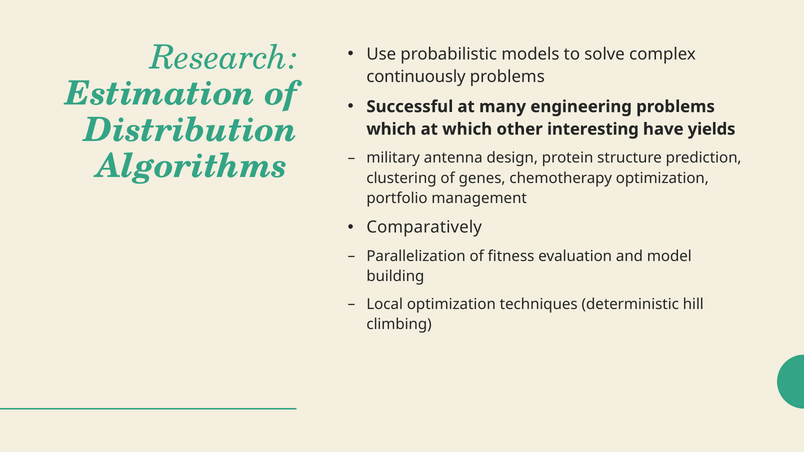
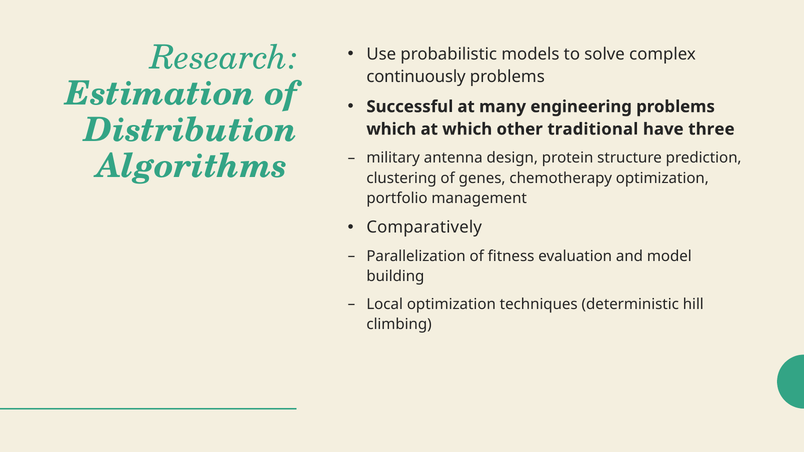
interesting: interesting -> traditional
yields: yields -> three
